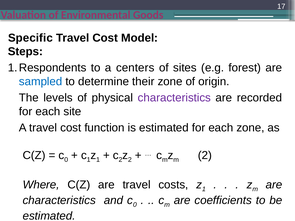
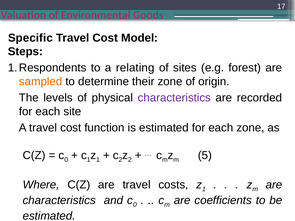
centers: centers -> relating
sampled colour: blue -> orange
2 at (205, 155): 2 -> 5
